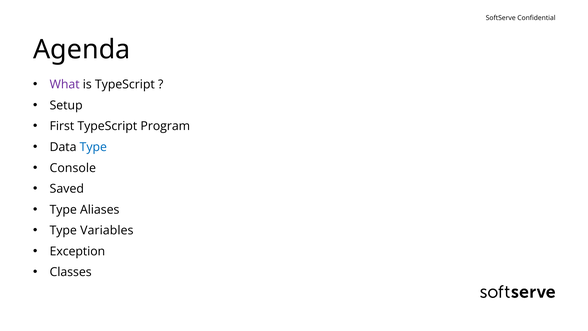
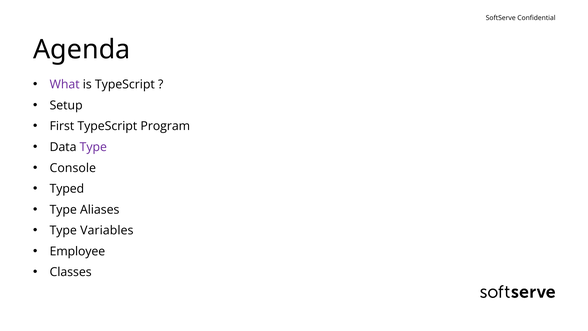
Type at (93, 147) colour: blue -> purple
Saved: Saved -> Typed
Exception: Exception -> Employee
